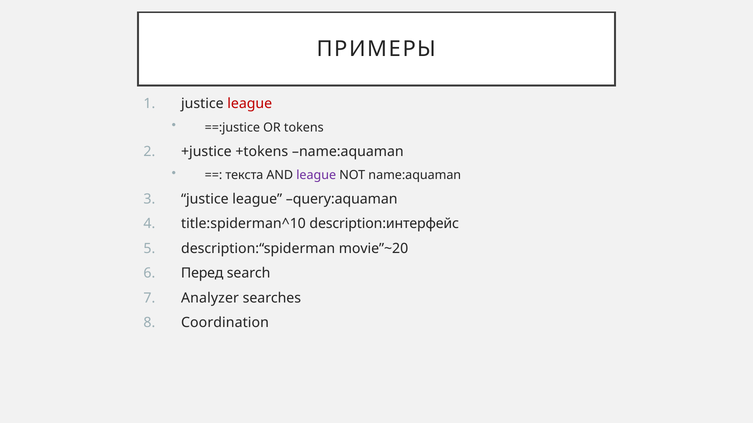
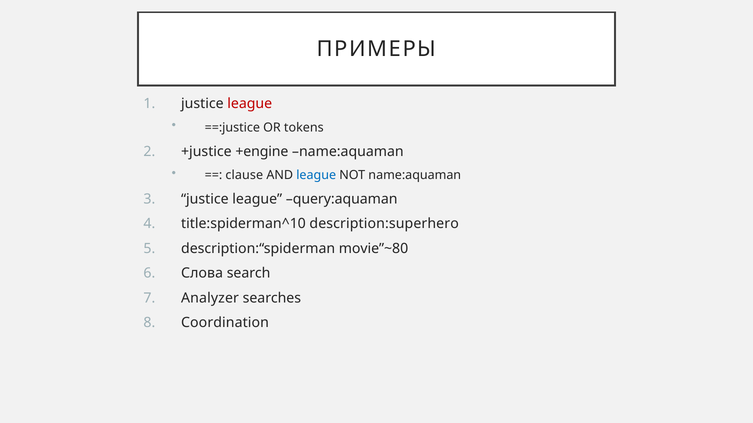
+tokens: +tokens -> +engine
текста: текста -> clause
league at (316, 175) colour: purple -> blue
description:интерфейс: description:интерфейс -> description:superhero
movie”~20: movie”~20 -> movie”~80
Перед: Перед -> Слова
